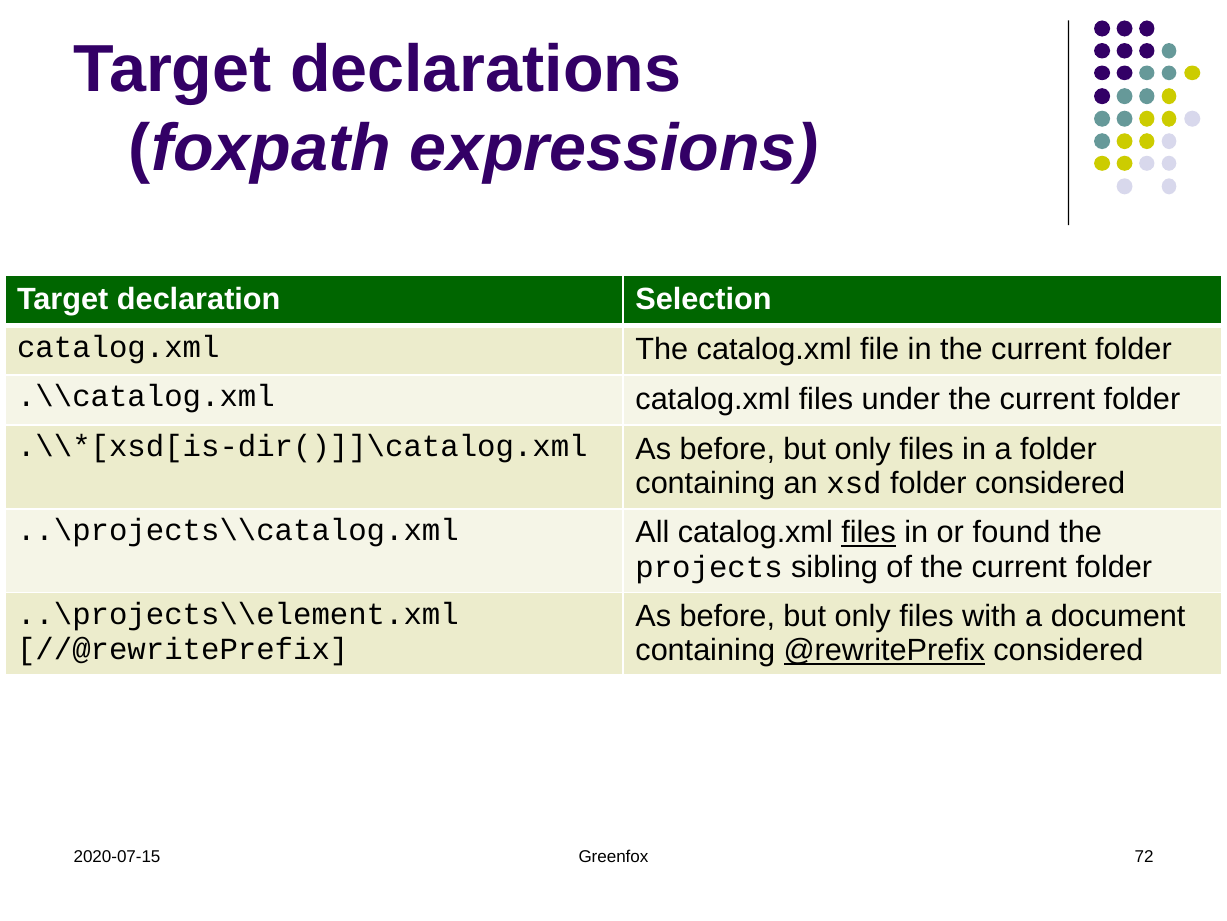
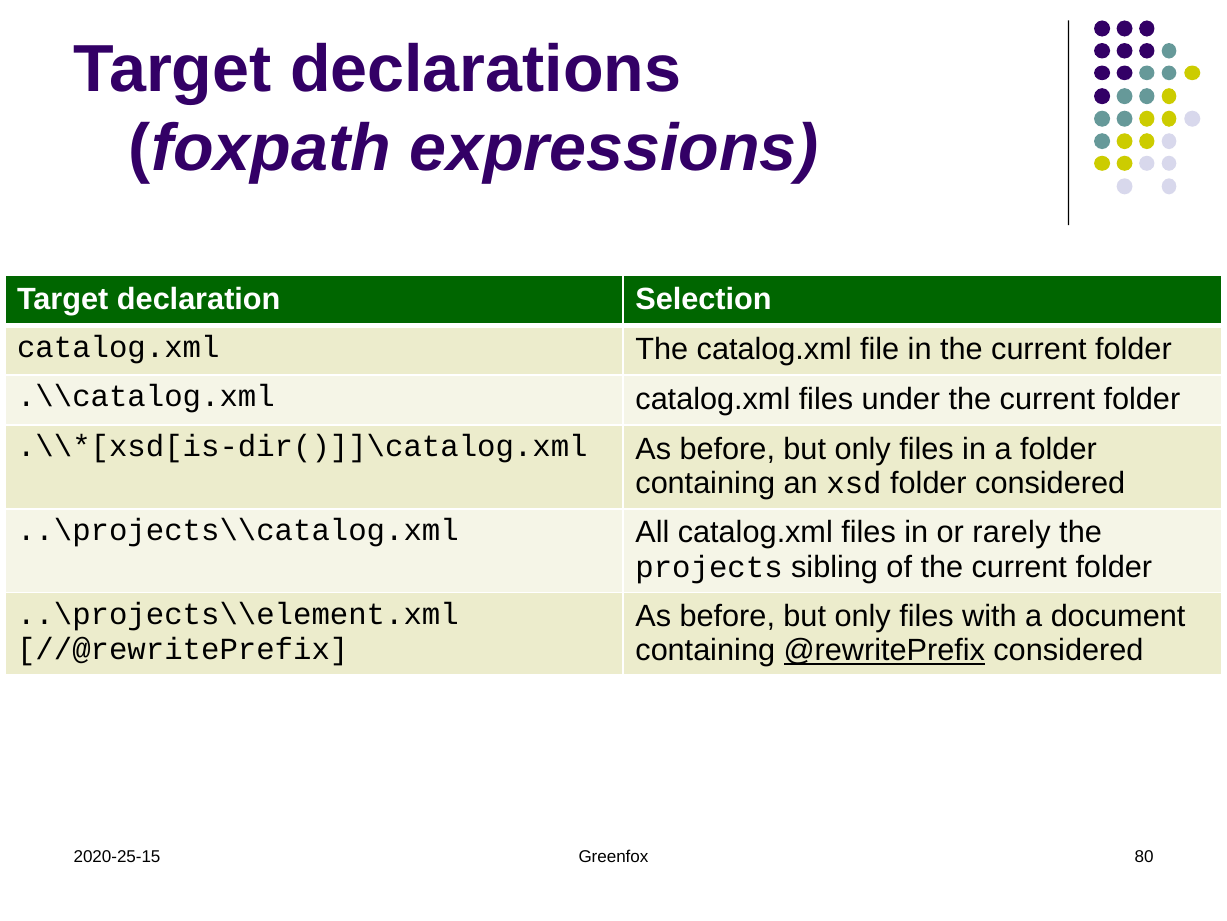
files at (869, 532) underline: present -> none
found: found -> rarely
2020-07-15: 2020-07-15 -> 2020-25-15
72: 72 -> 80
